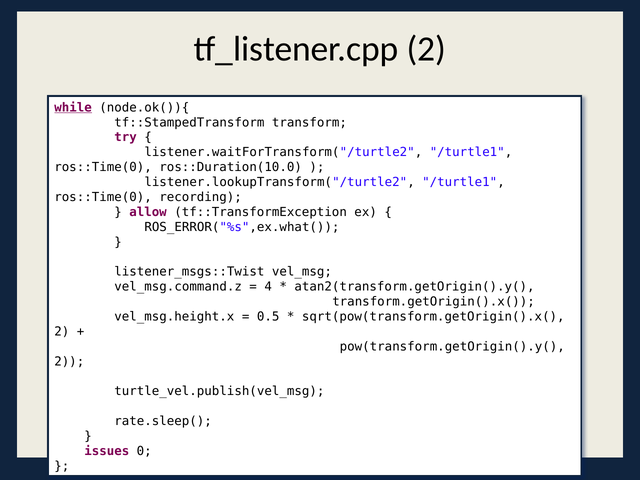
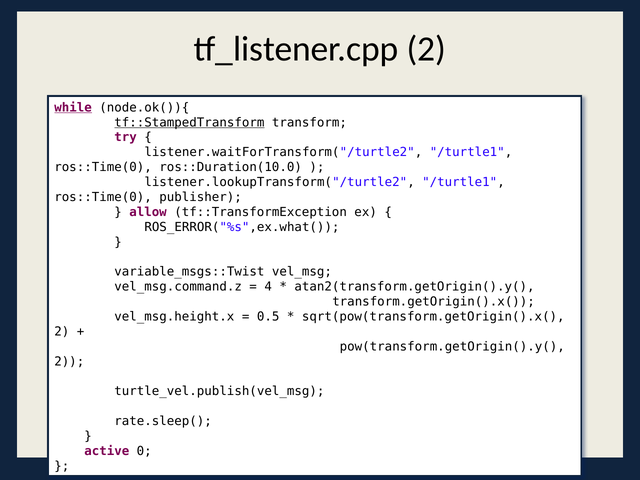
tf::StampedTransform underline: none -> present
recording: recording -> publisher
listener_msgs::Twist: listener_msgs::Twist -> variable_msgs::Twist
issues: issues -> active
